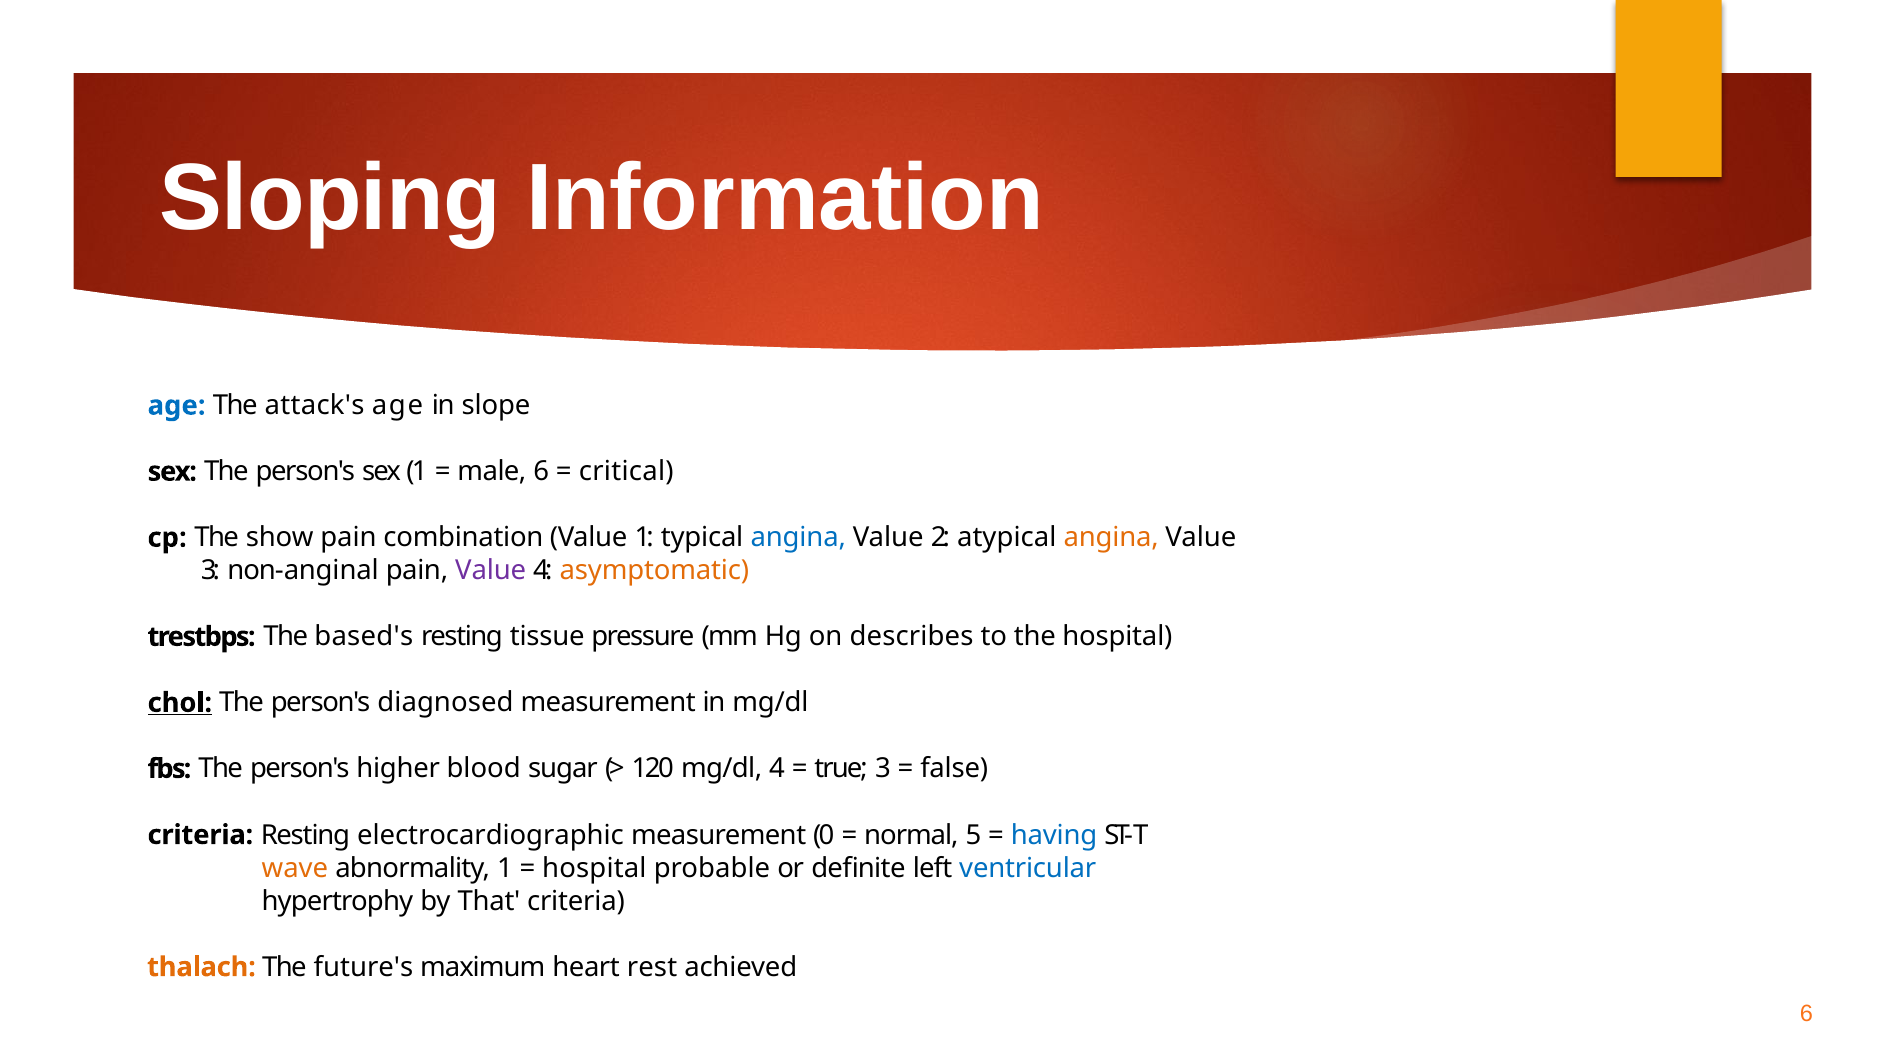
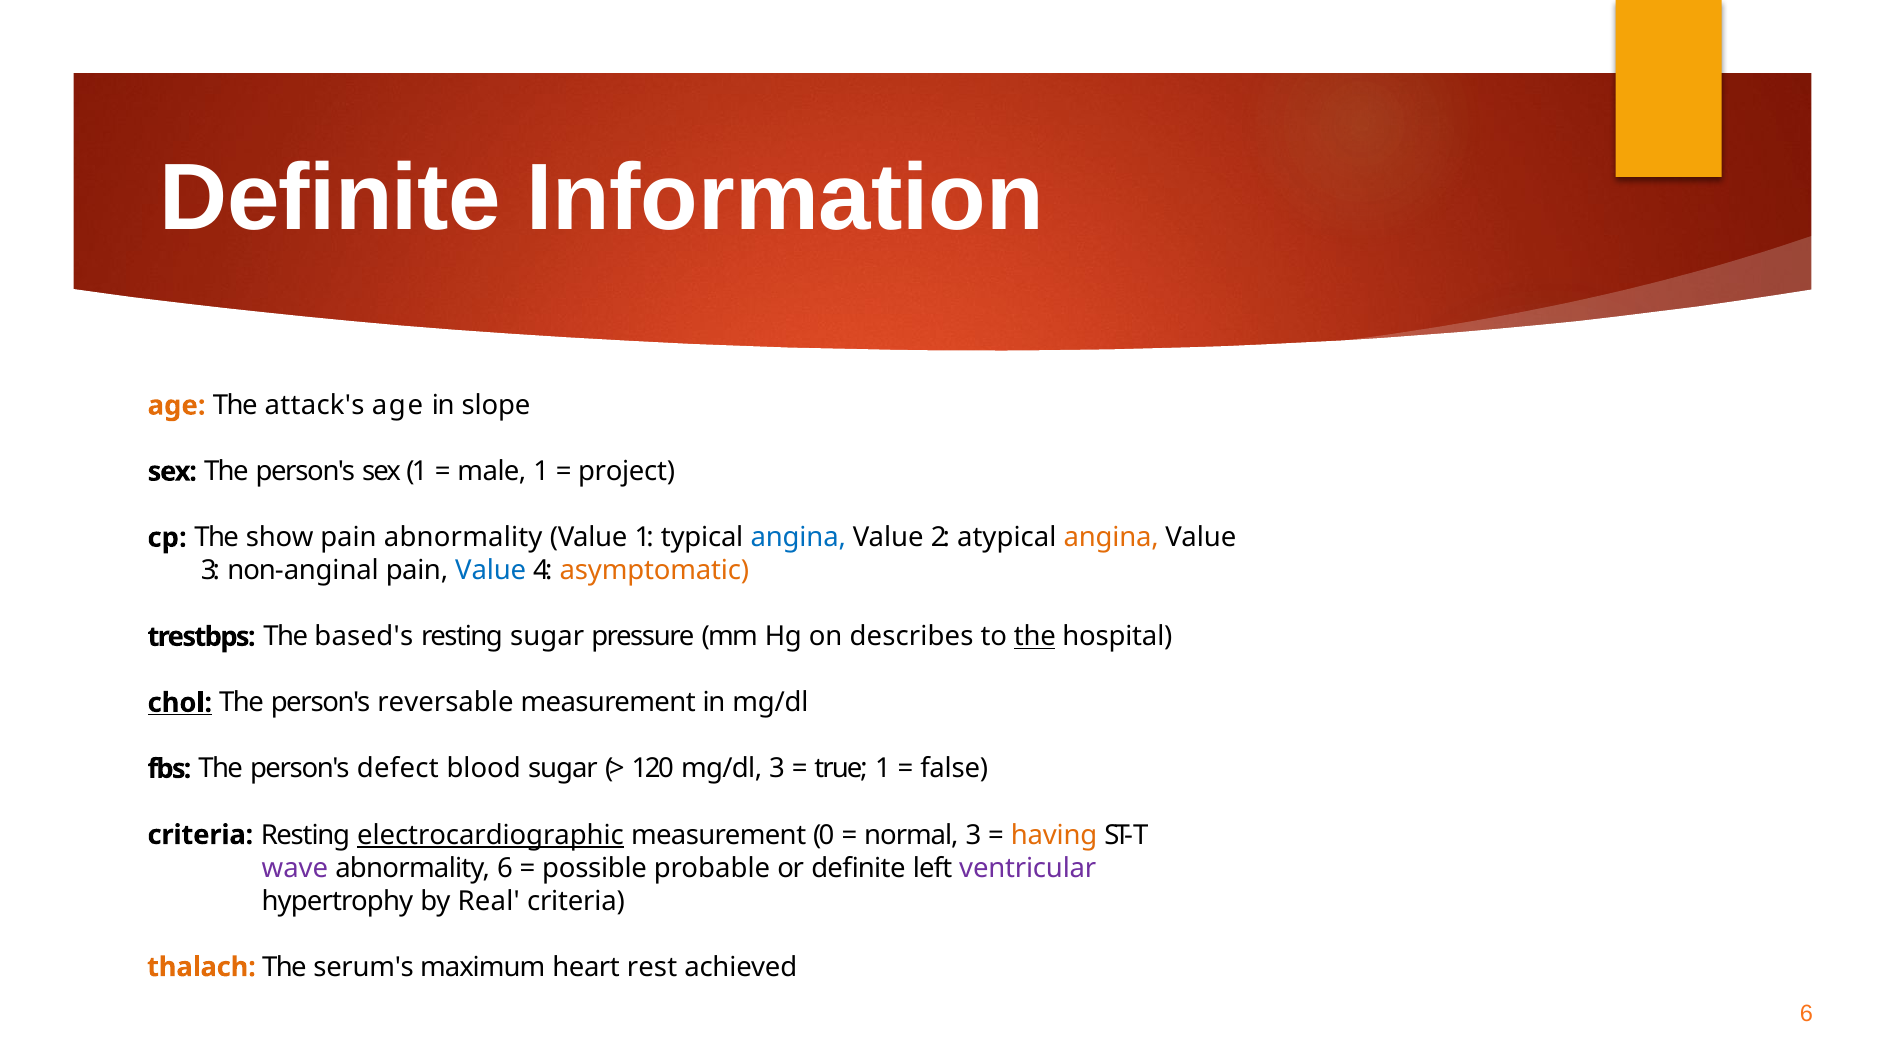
Sloping at (330, 198): Sloping -> Definite
age at (177, 405) colour: blue -> orange
male 6: 6 -> 1
critical: critical -> project
pain combination: combination -> abnormality
Value at (491, 571) colour: purple -> blue
resting tissue: tissue -> sugar
the at (1035, 637) underline: none -> present
diagnosed: diagnosed -> reversable
higher: higher -> defect
mg/dl 4: 4 -> 3
true 3: 3 -> 1
electrocardiographic underline: none -> present
normal 5: 5 -> 3
having colour: blue -> orange
wave colour: orange -> purple
abnormality 1: 1 -> 6
hospital at (594, 868): hospital -> possible
ventricular colour: blue -> purple
That: That -> Real
future's: future's -> serum's
